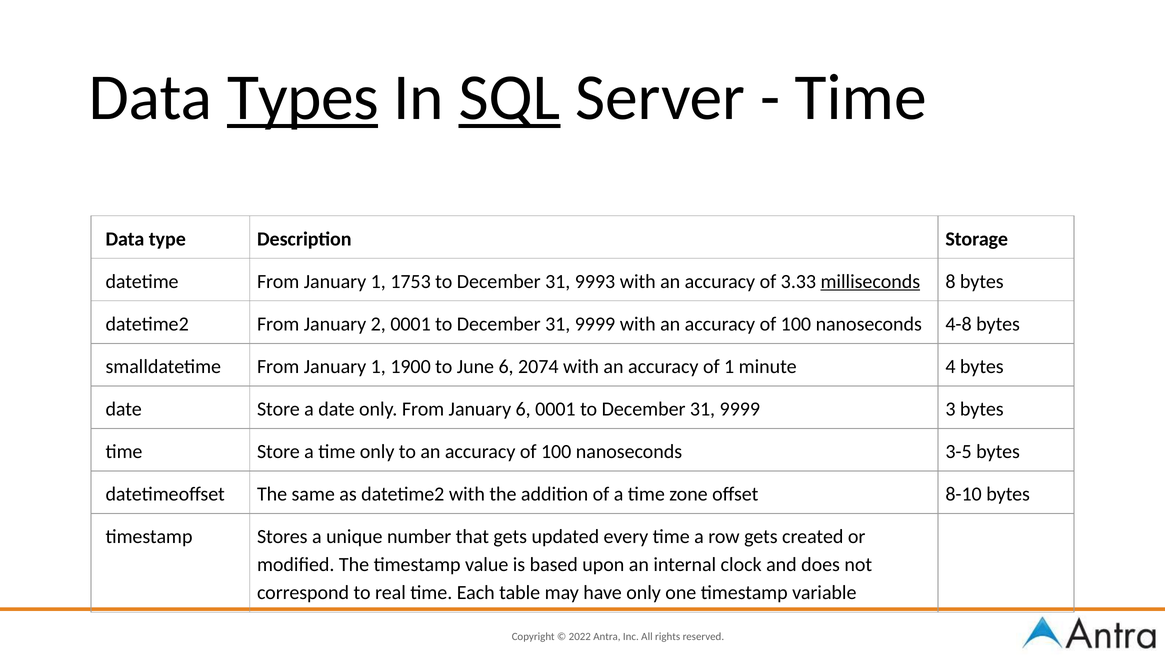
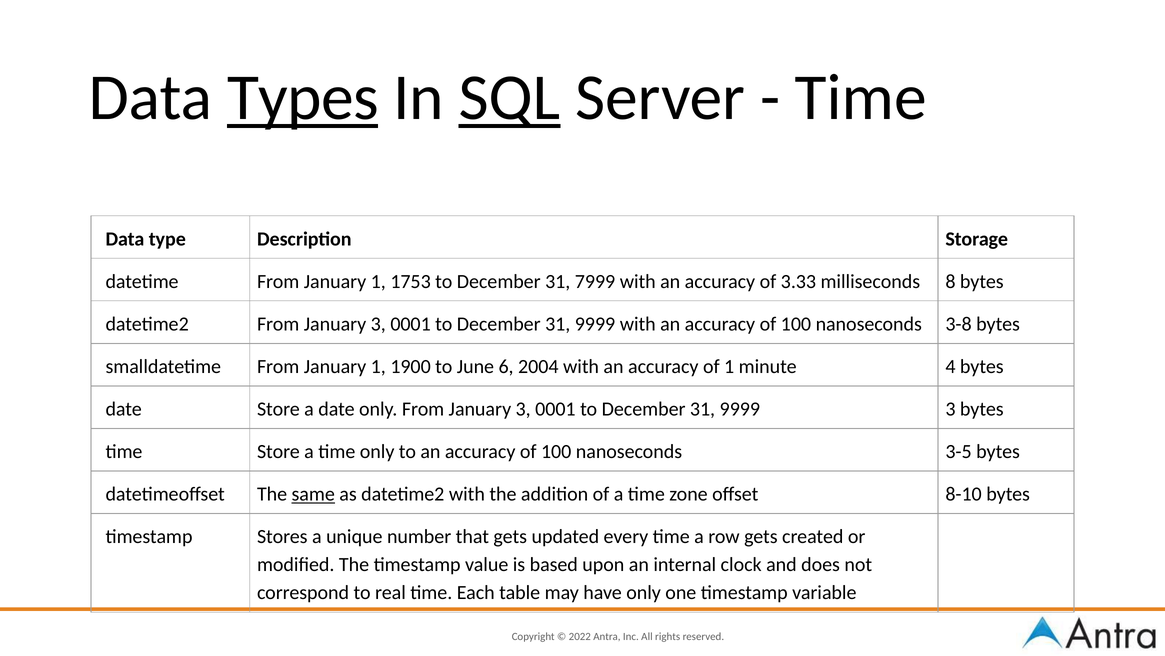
9993: 9993 -> 7999
milliseconds underline: present -> none
datetime2 From January 2: 2 -> 3
4-8: 4-8 -> 3-8
2074: 2074 -> 2004
only From January 6: 6 -> 3
same underline: none -> present
